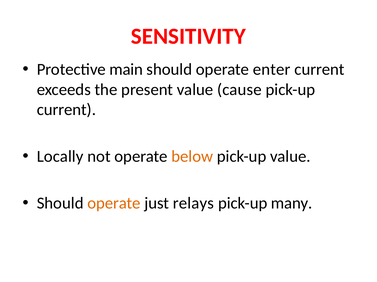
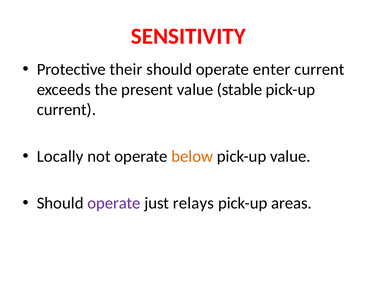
main: main -> their
cause: cause -> stable
operate at (114, 204) colour: orange -> purple
many: many -> areas
